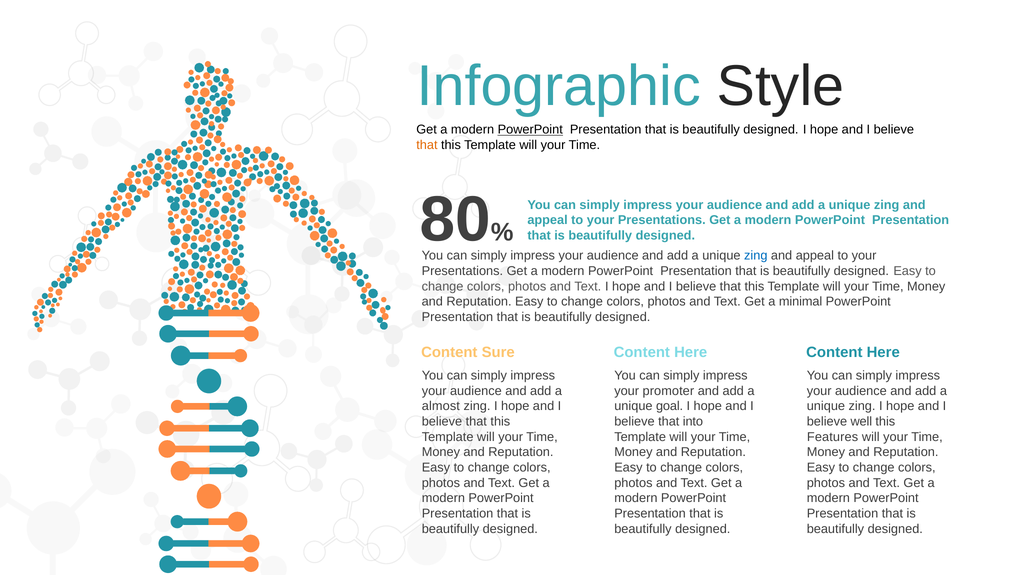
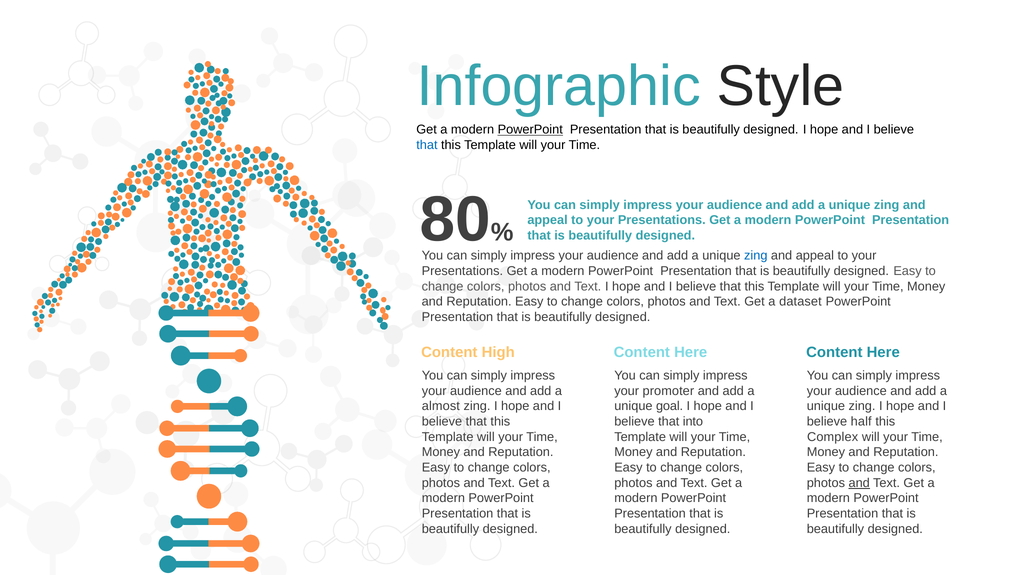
that at (427, 145) colour: orange -> blue
minimal: minimal -> dataset
Sure: Sure -> High
well: well -> half
Features: Features -> Complex
and at (859, 482) underline: none -> present
